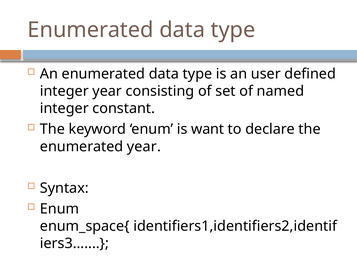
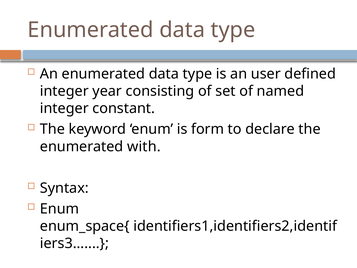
want: want -> form
enumerated year: year -> with
